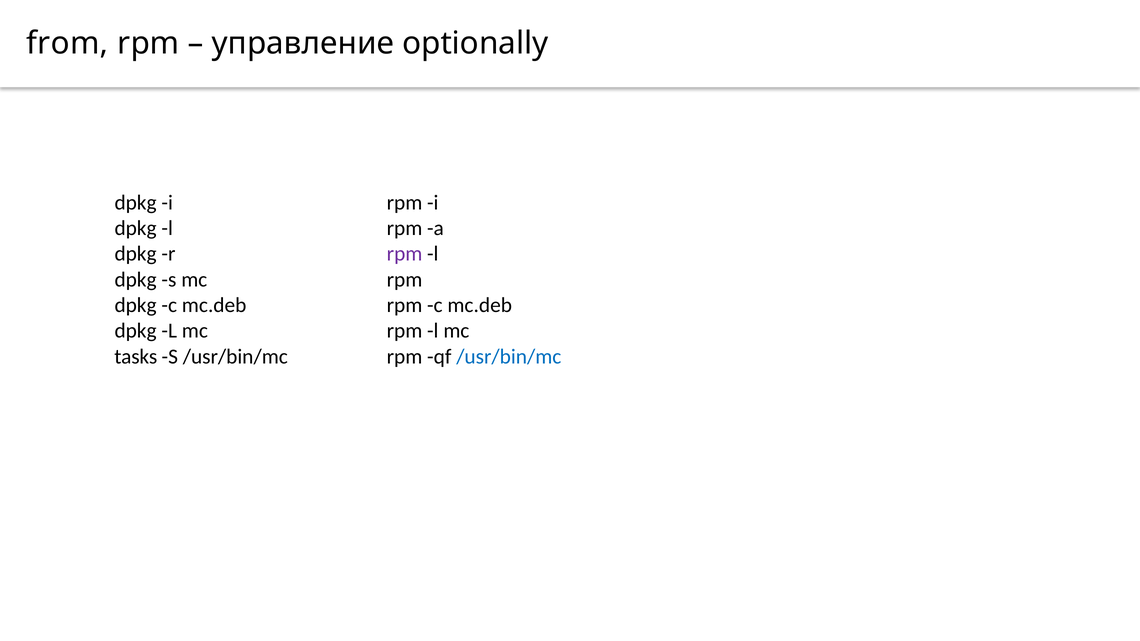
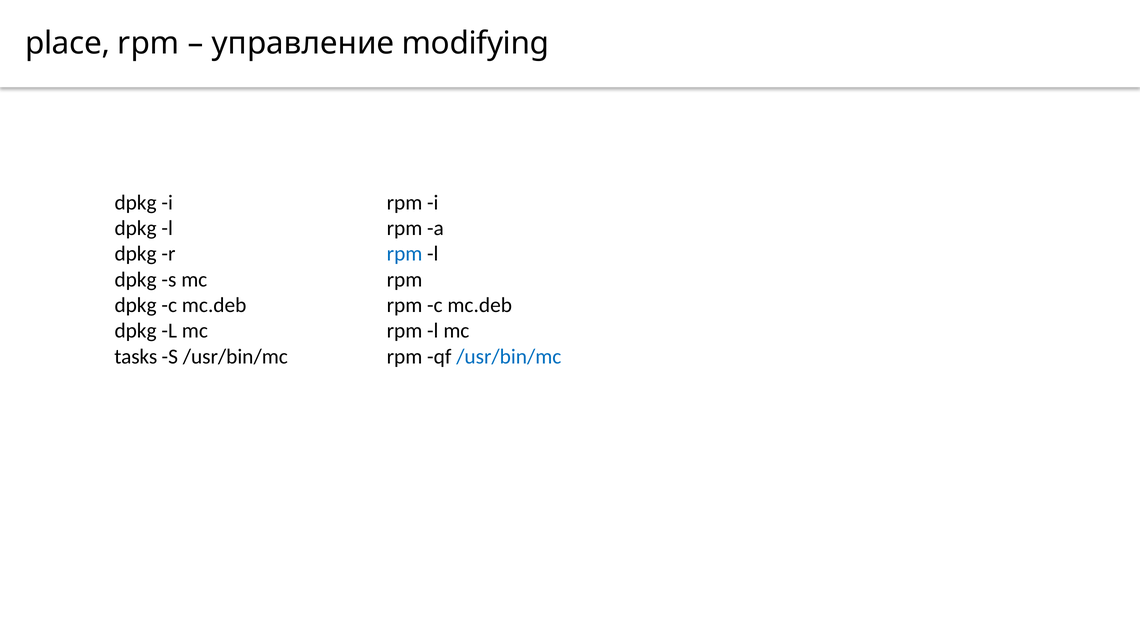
from: from -> place
optionally: optionally -> modifying
rpm at (405, 254) colour: purple -> blue
